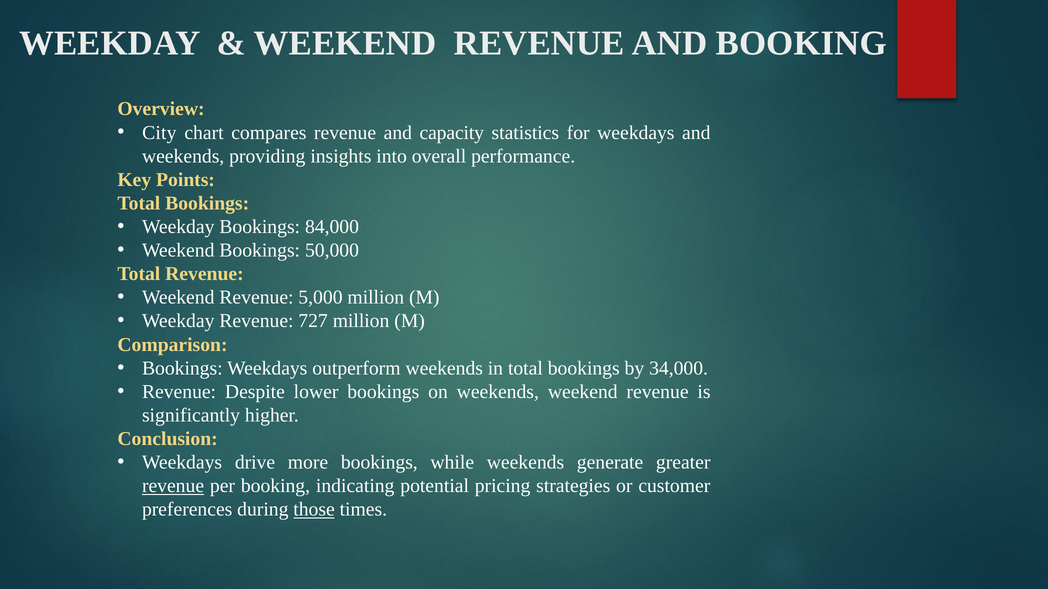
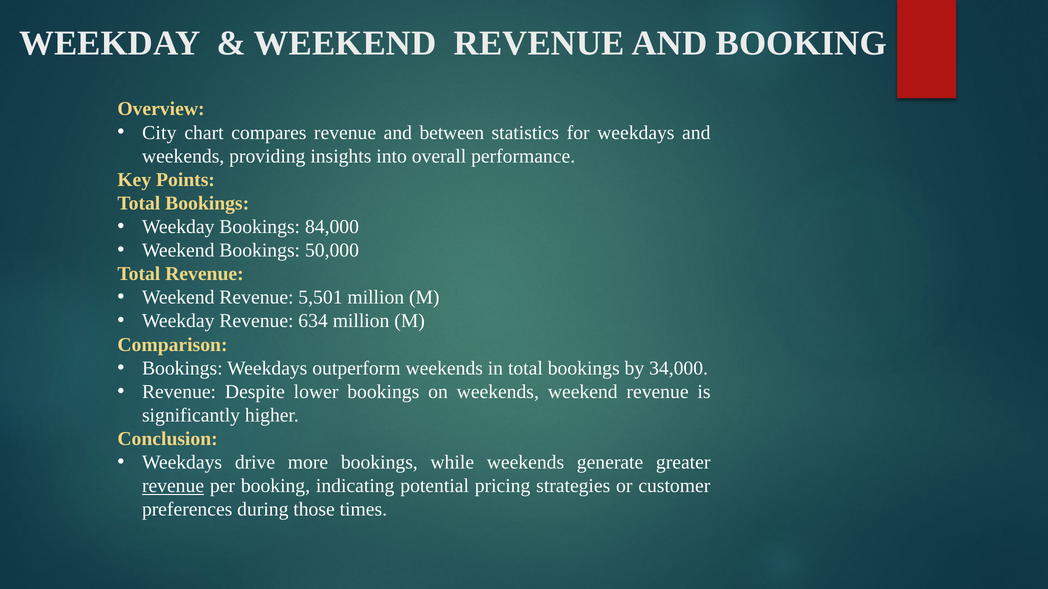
capacity: capacity -> between
5,000: 5,000 -> 5,501
727: 727 -> 634
those underline: present -> none
